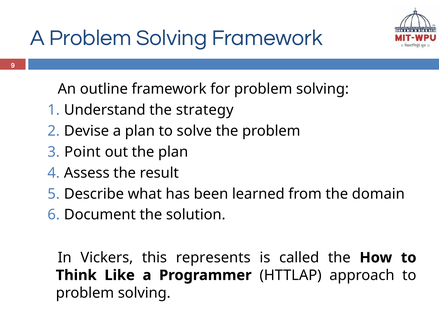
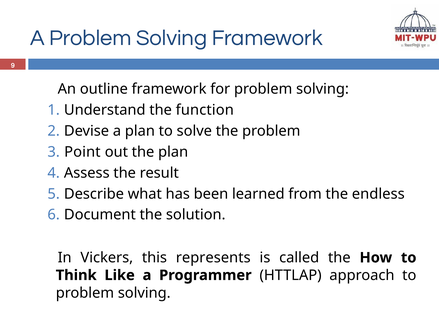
strategy: strategy -> function
domain: domain -> endless
